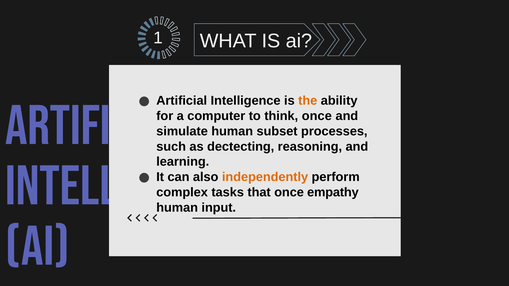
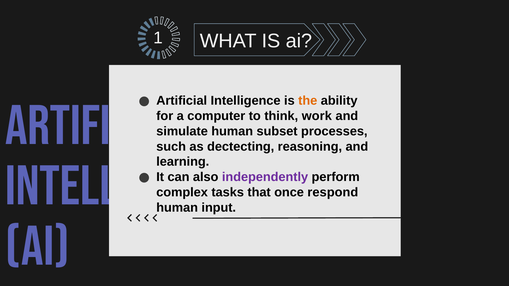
think once: once -> work
independently colour: orange -> purple
empathy: empathy -> respond
